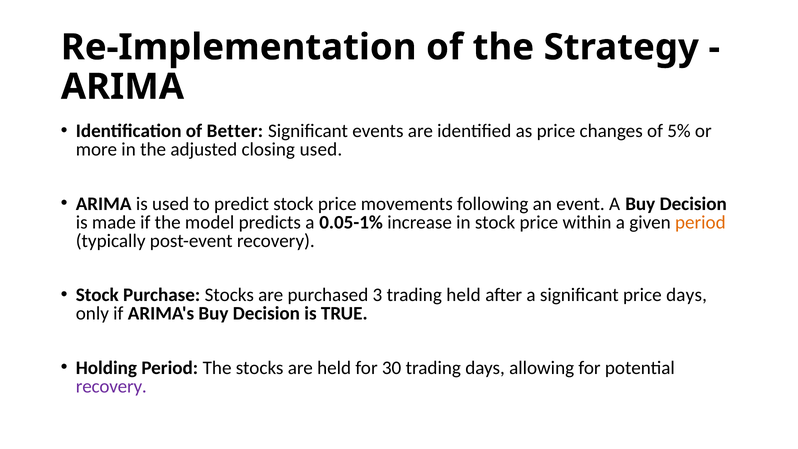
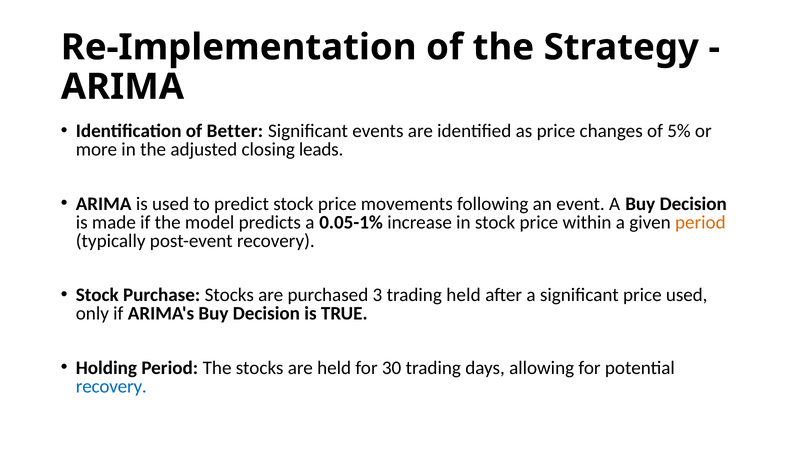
closing used: used -> leads
price days: days -> used
recovery at (111, 386) colour: purple -> blue
